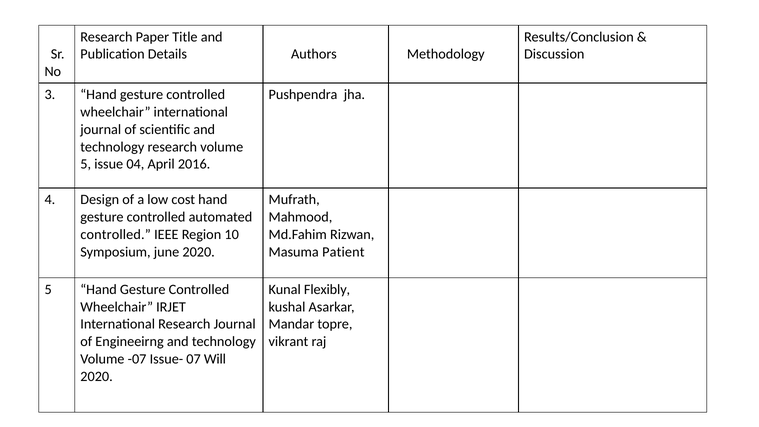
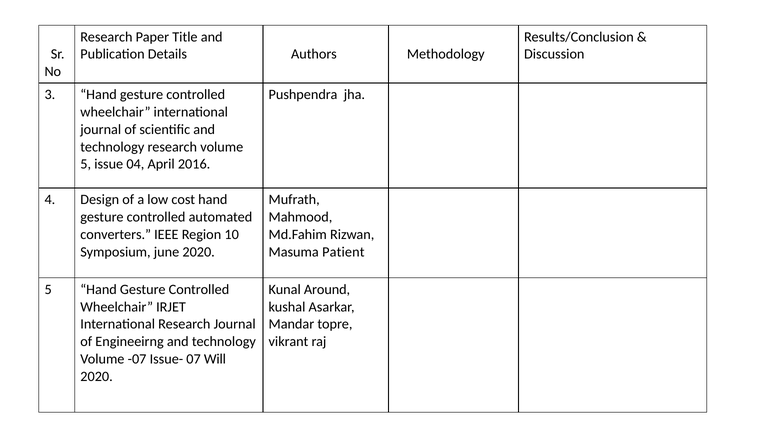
controlled at (116, 234): controlled -> converters
Flexibly: Flexibly -> Around
